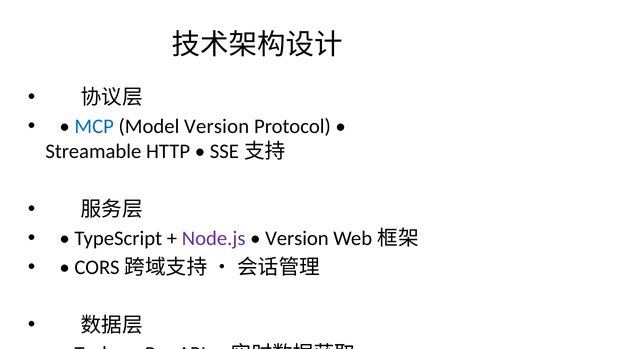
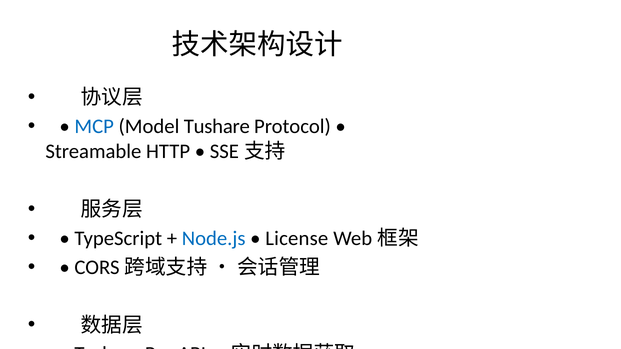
Model Version: Version -> Tushare
Node.js colour: purple -> blue
Version at (297, 239): Version -> License
